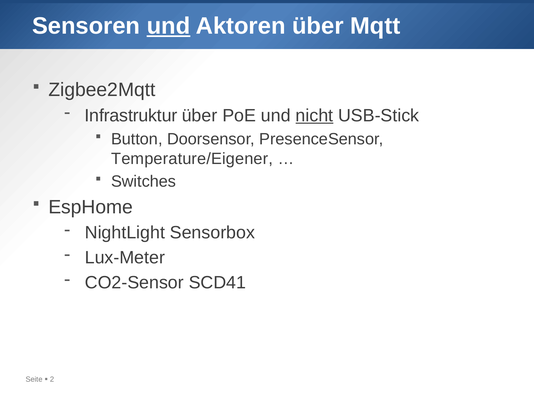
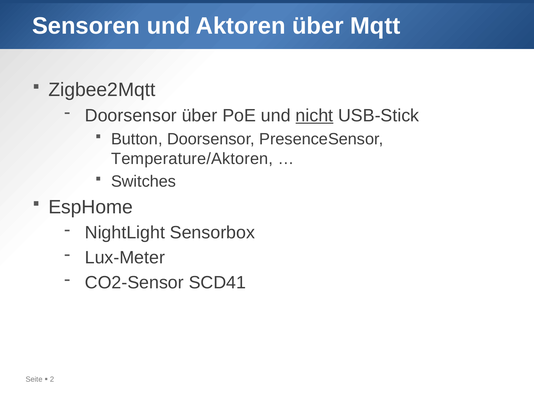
und at (168, 26) underline: present -> none
Infrastruktur at (131, 115): Infrastruktur -> Doorsensor
Temperature/Eigener: Temperature/Eigener -> Temperature/Aktoren
